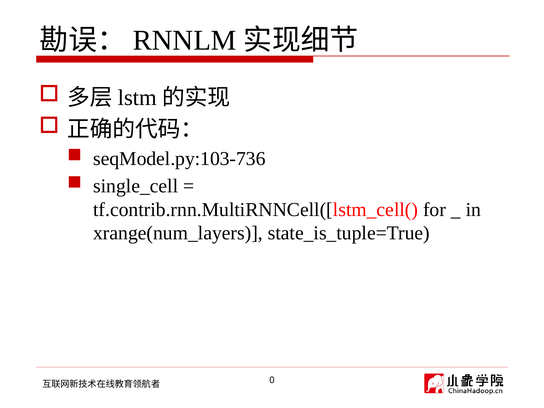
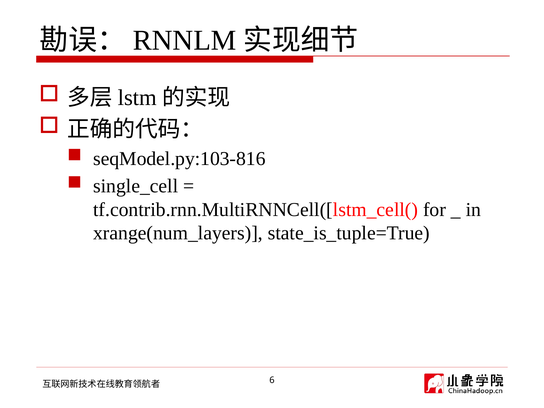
seqModel.py:103-736: seqModel.py:103-736 -> seqModel.py:103-816
0: 0 -> 6
